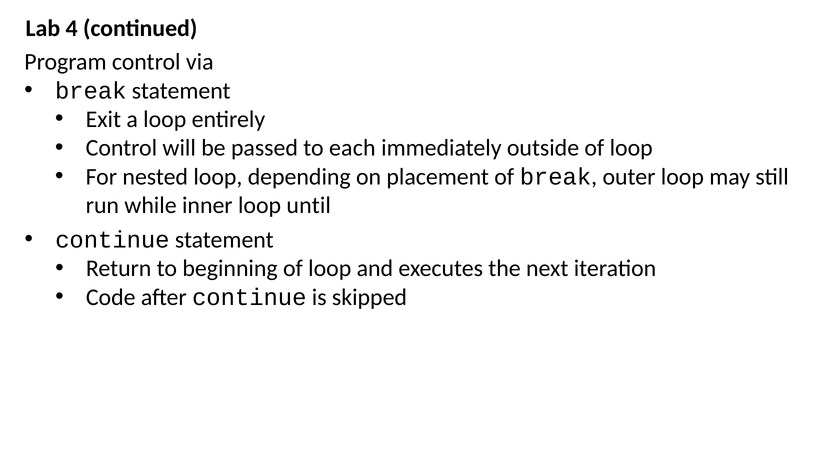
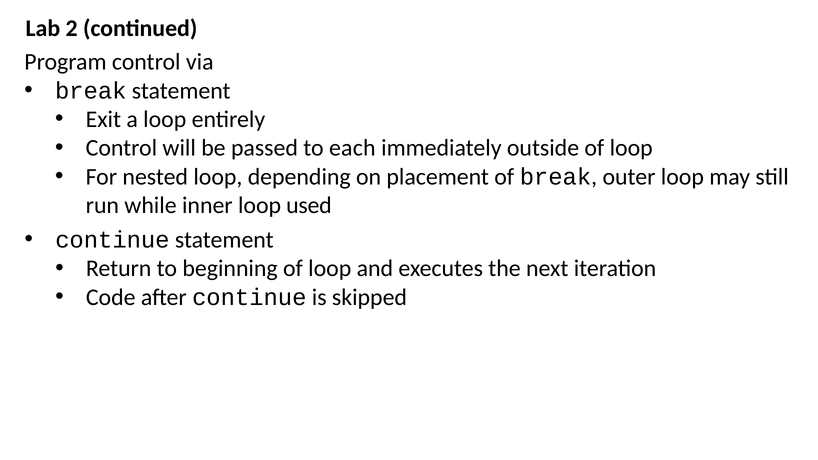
4: 4 -> 2
until: until -> used
